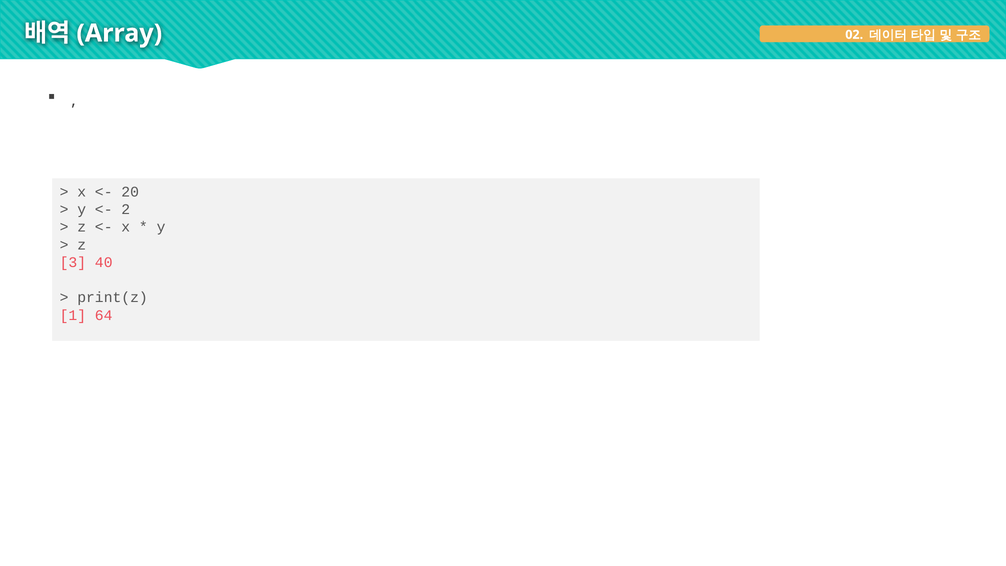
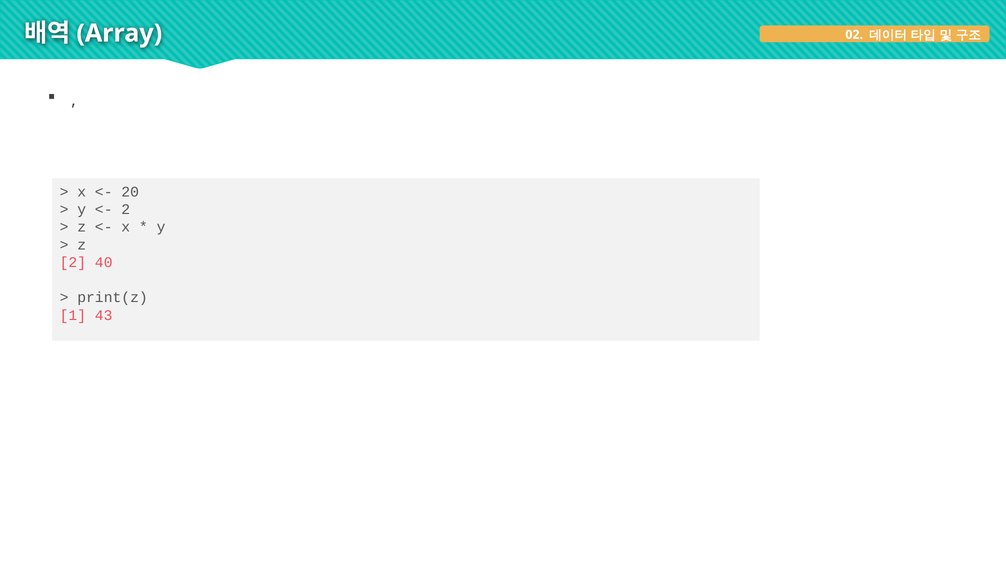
3 at (73, 262): 3 -> 2
64: 64 -> 43
